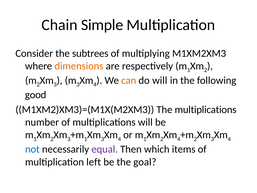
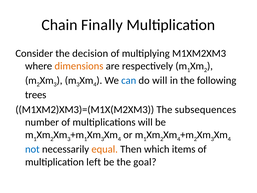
Simple: Simple -> Finally
subtrees: subtrees -> decision
can colour: orange -> blue
good: good -> trees
The multiplications: multiplications -> subsequences
equal colour: purple -> orange
